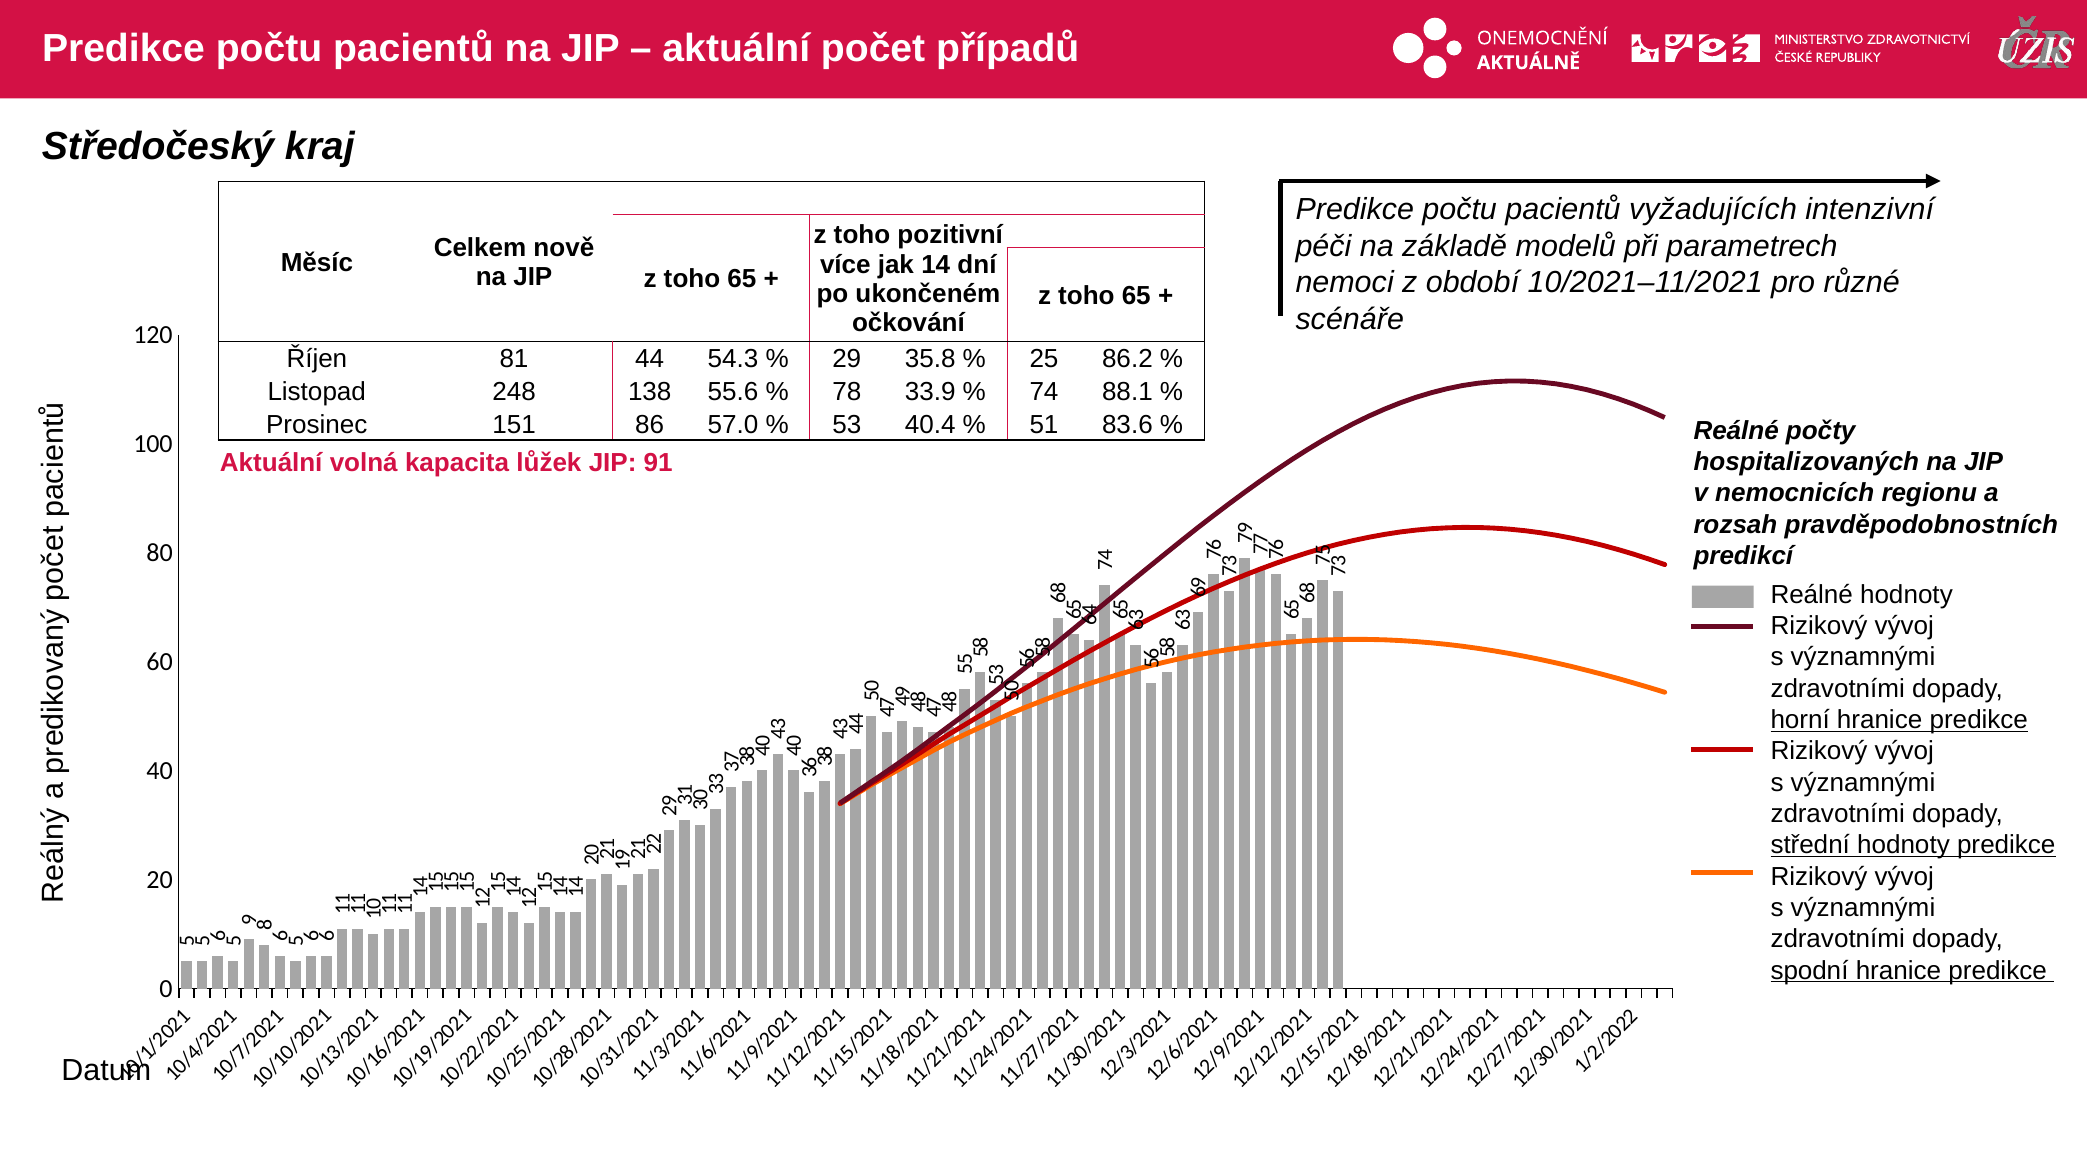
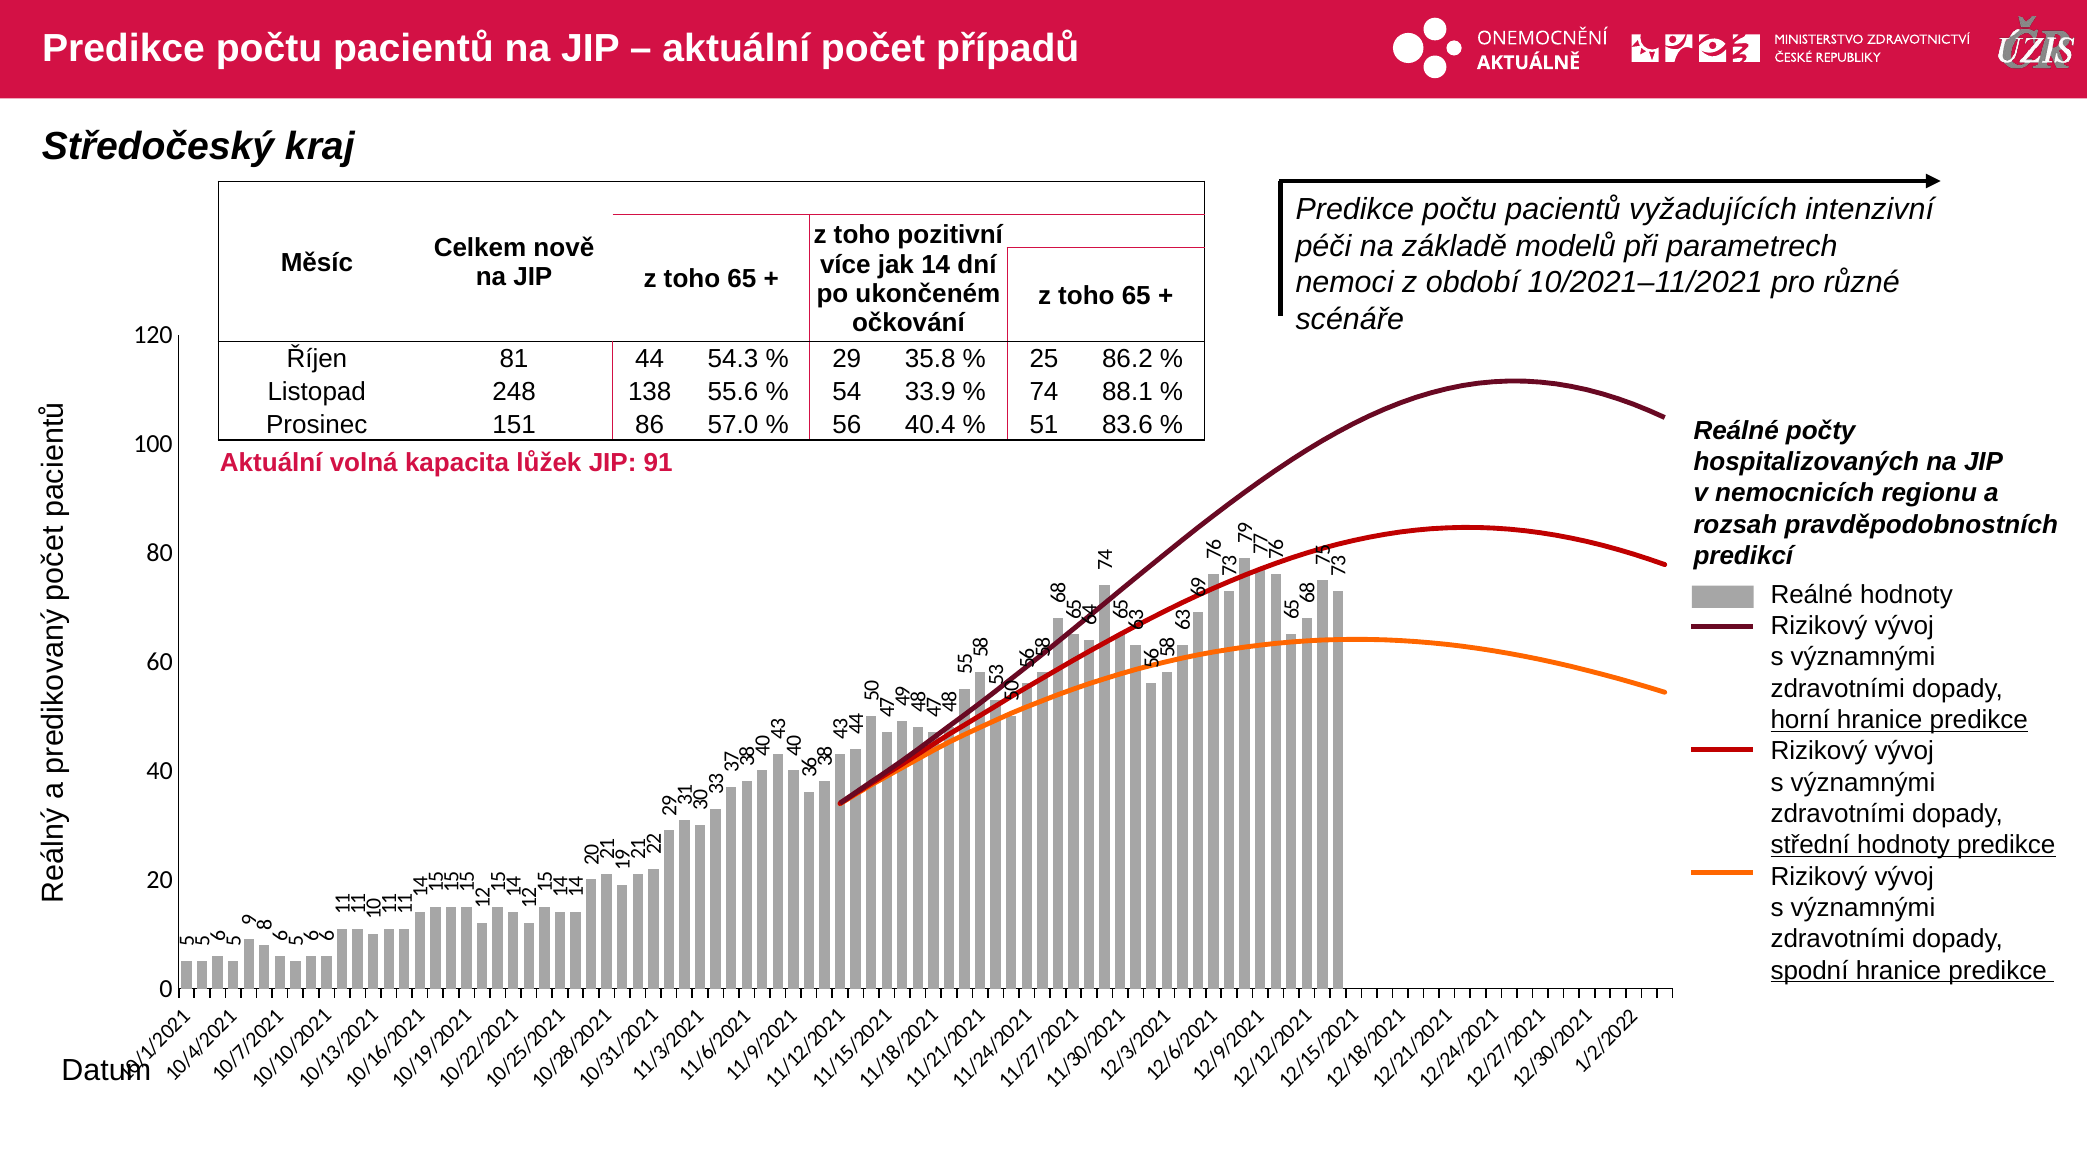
78: 78 -> 54
53: 53 -> 56
